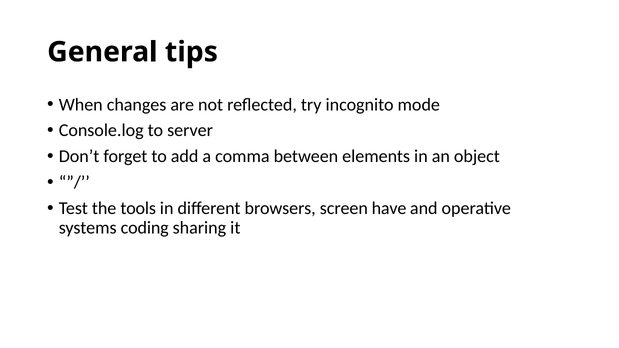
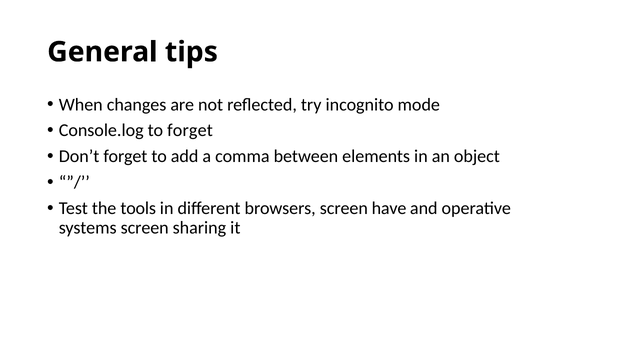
to server: server -> forget
systems coding: coding -> screen
